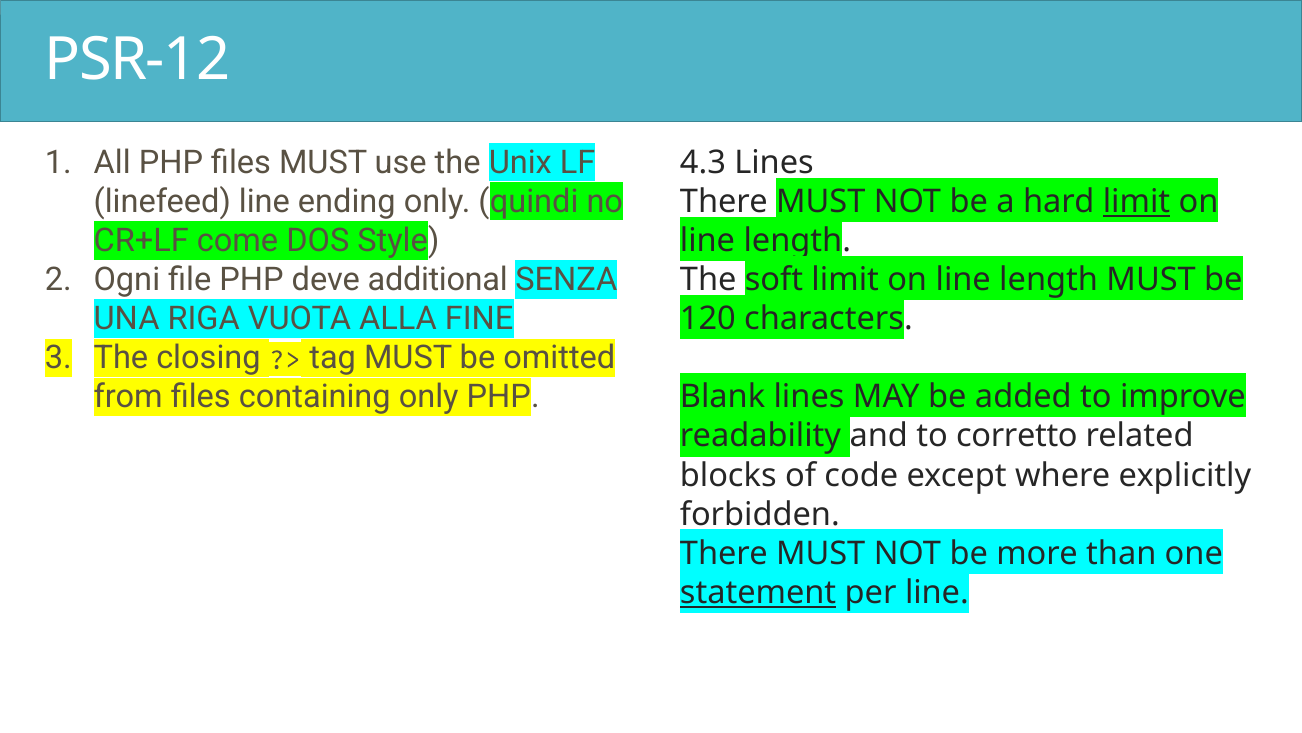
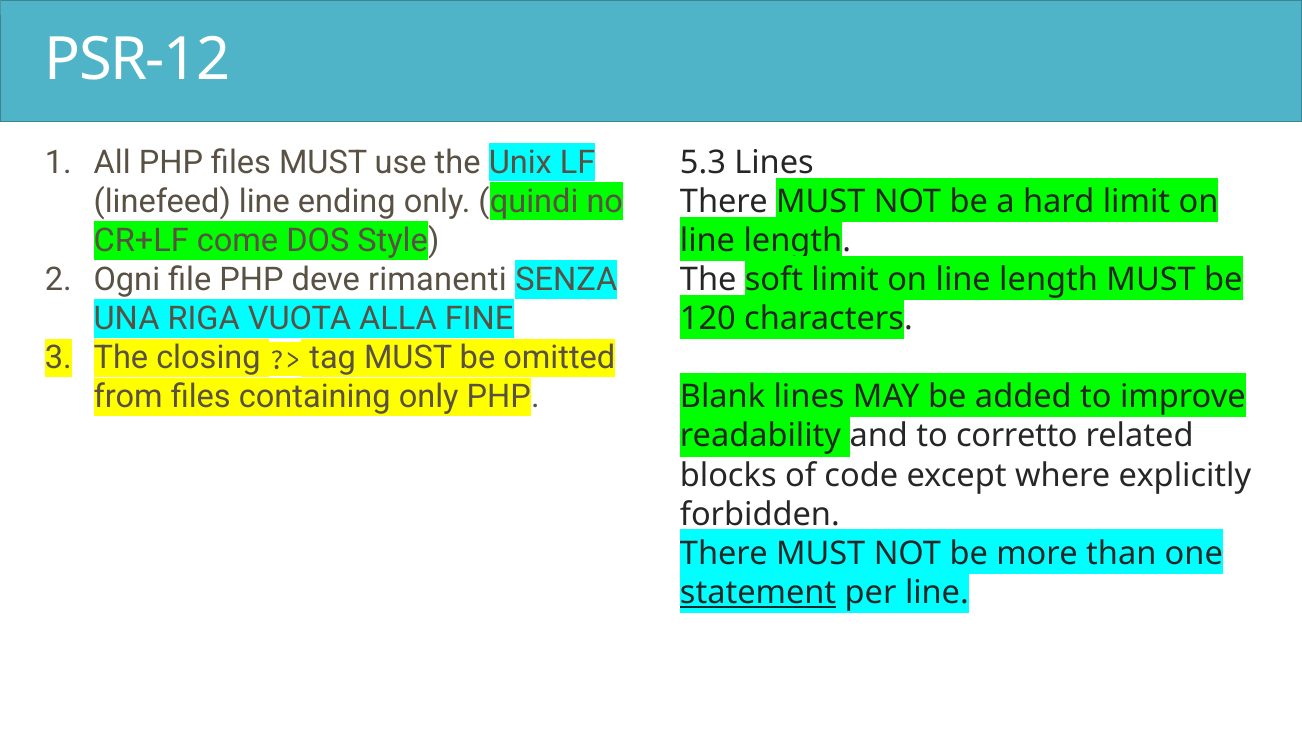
4.3: 4.3 -> 5.3
limit at (1136, 202) underline: present -> none
additional: additional -> rimanenti
